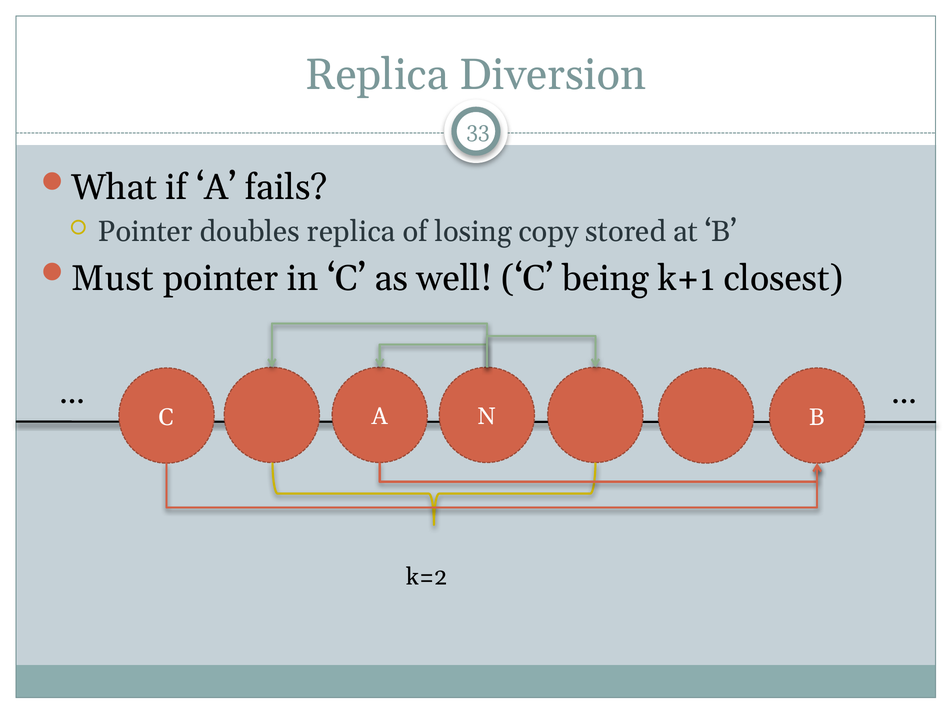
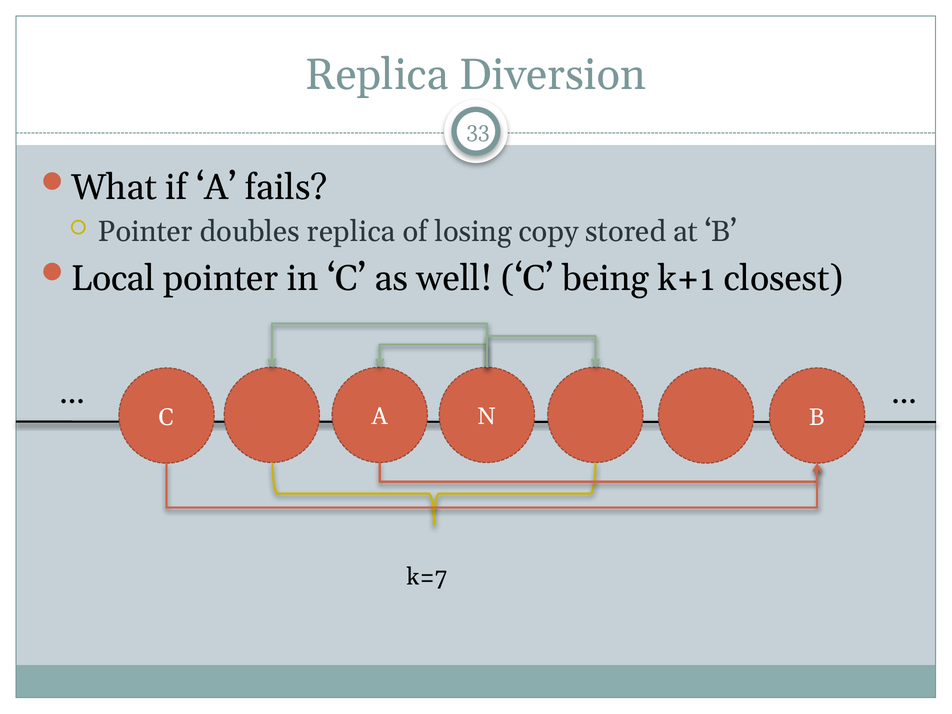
Must: Must -> Local
k=2: k=2 -> k=7
